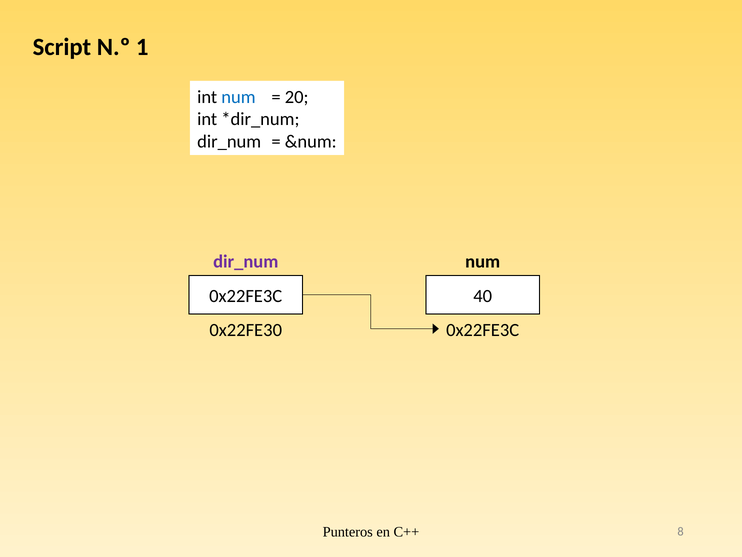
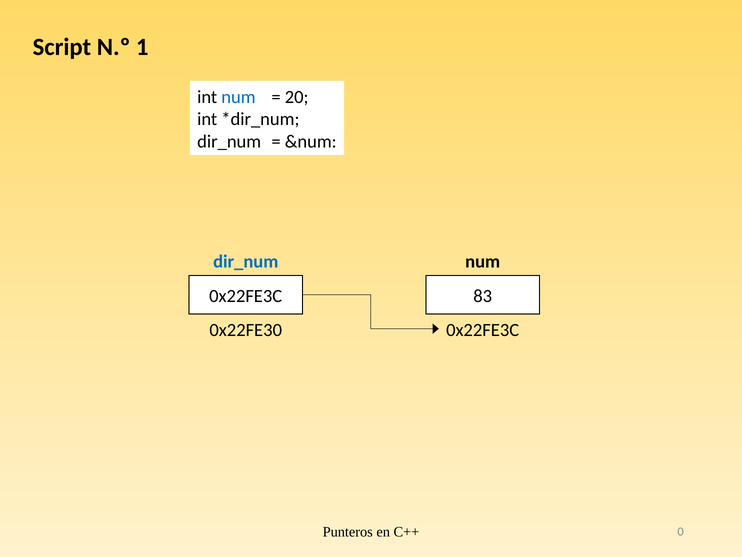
dir_num at (246, 262) colour: purple -> blue
40: 40 -> 83
8: 8 -> 0
